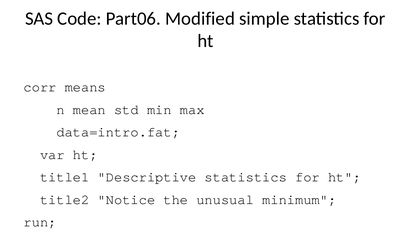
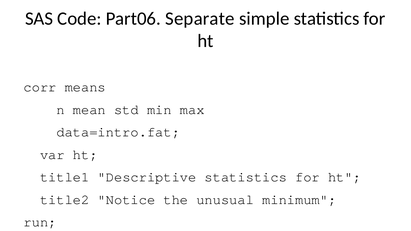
Modified: Modified -> Separate
